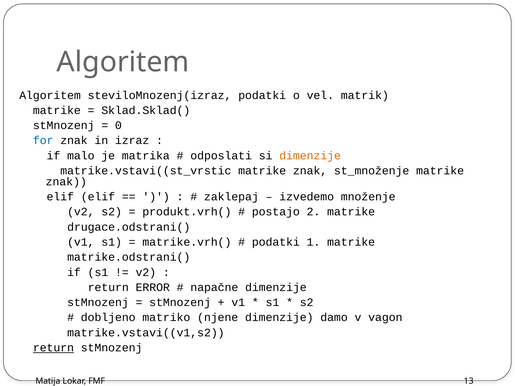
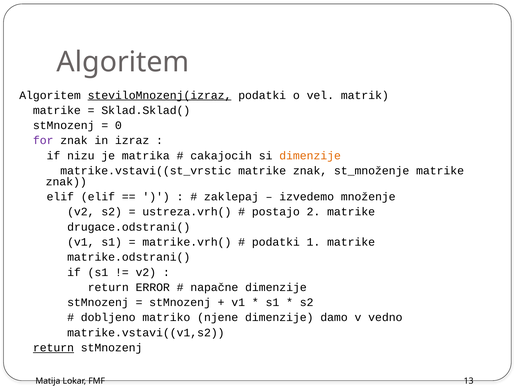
steviloMnozenj(izraz underline: none -> present
for colour: blue -> purple
malo: malo -> nizu
odposlati: odposlati -> cakajocih
produkt.vrh(: produkt.vrh( -> ustreza.vrh(
vagon: vagon -> vedno
